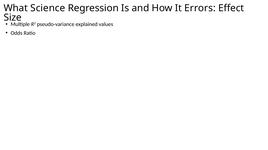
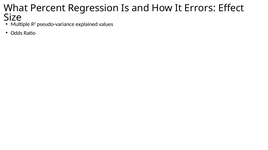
Science: Science -> Percent
